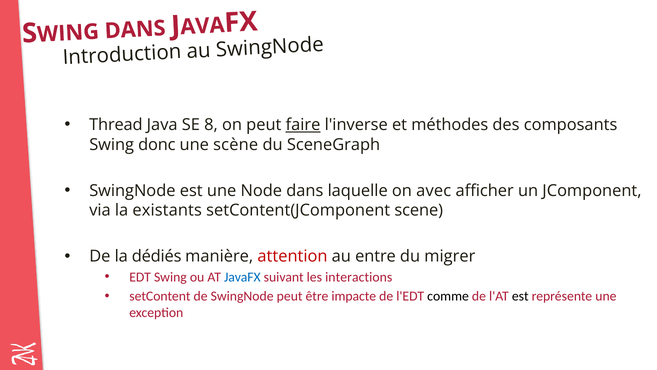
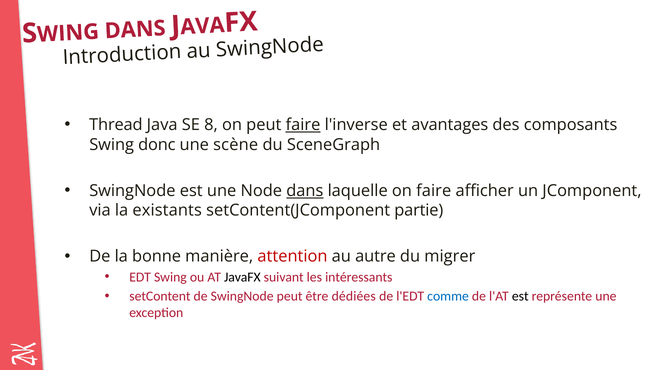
méthodes: méthodes -> avantages
dans at (305, 190) underline: none -> present
on avec: avec -> faire
scene: scene -> partie
dédiés: dédiés -> bonne
entre: entre -> autre
JavaFX colour: blue -> black
interactions: interactions -> intéressants
impacte: impacte -> dédiées
comme colour: black -> blue
